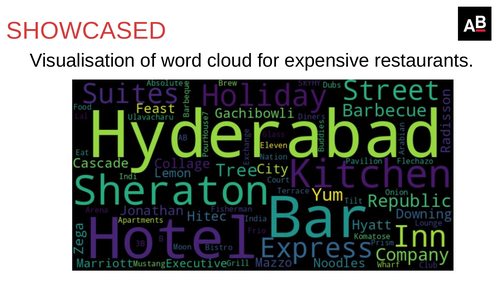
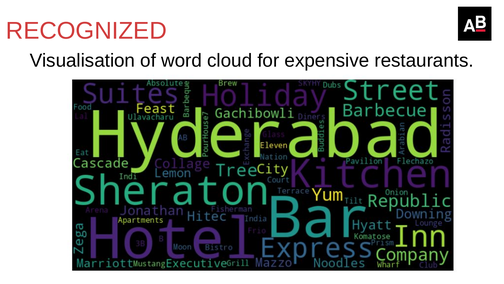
SHOWCASED: SHOWCASED -> RECOGNIZED
